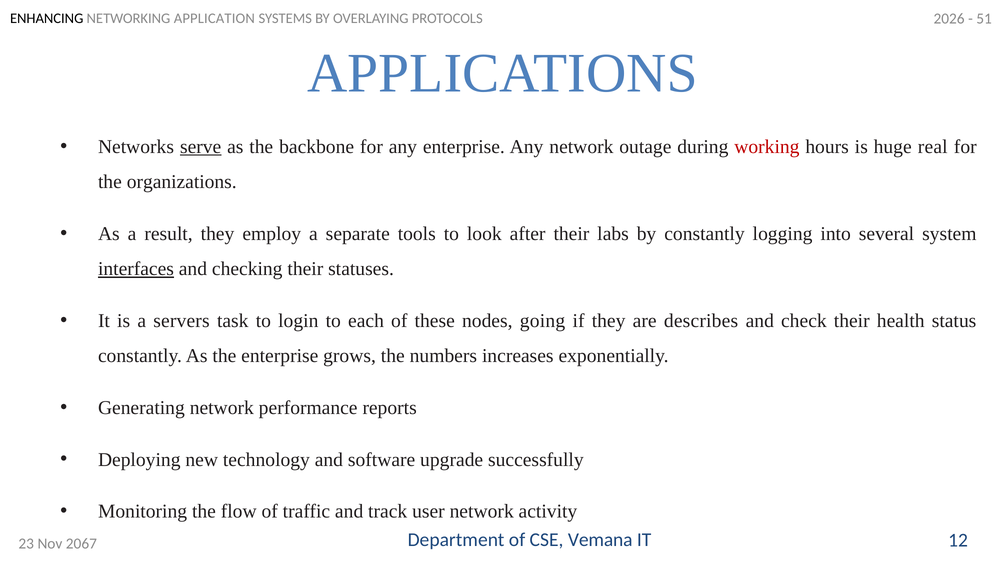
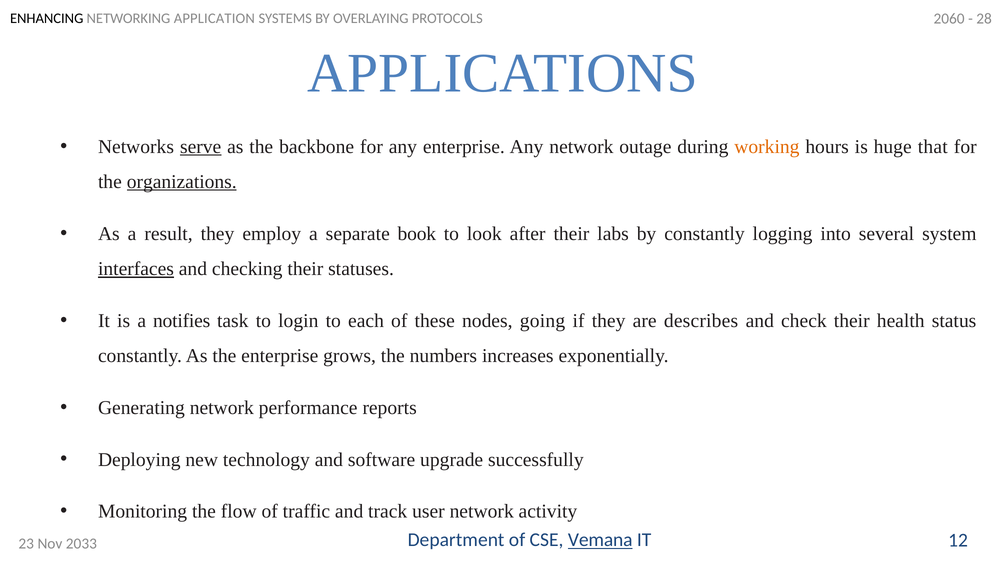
2026: 2026 -> 2060
51: 51 -> 28
working colour: red -> orange
real: real -> that
organizations underline: none -> present
tools: tools -> book
servers: servers -> notifies
Vemana underline: none -> present
2067: 2067 -> 2033
